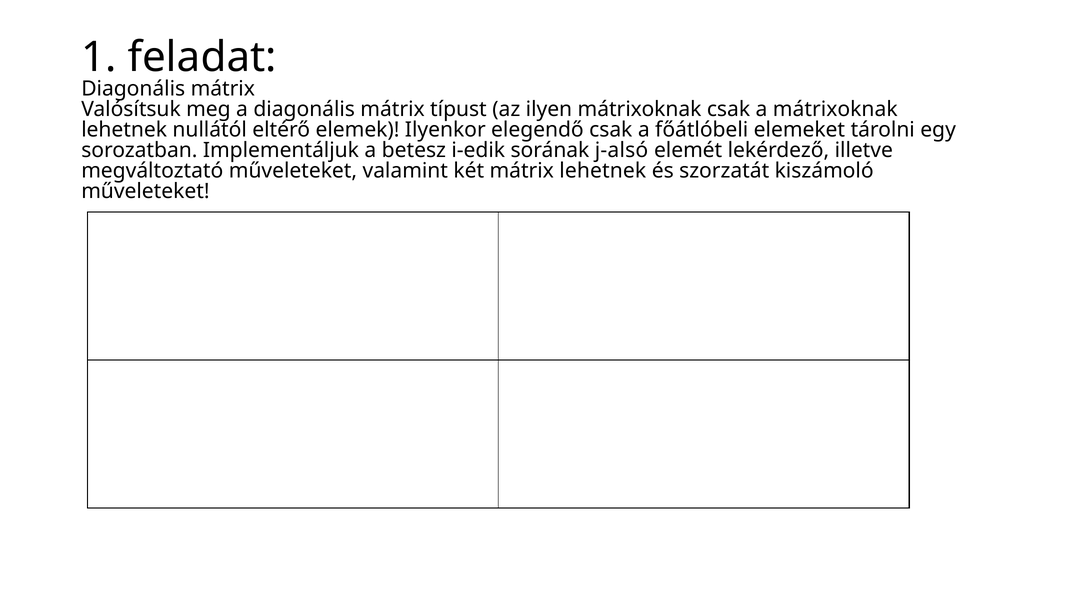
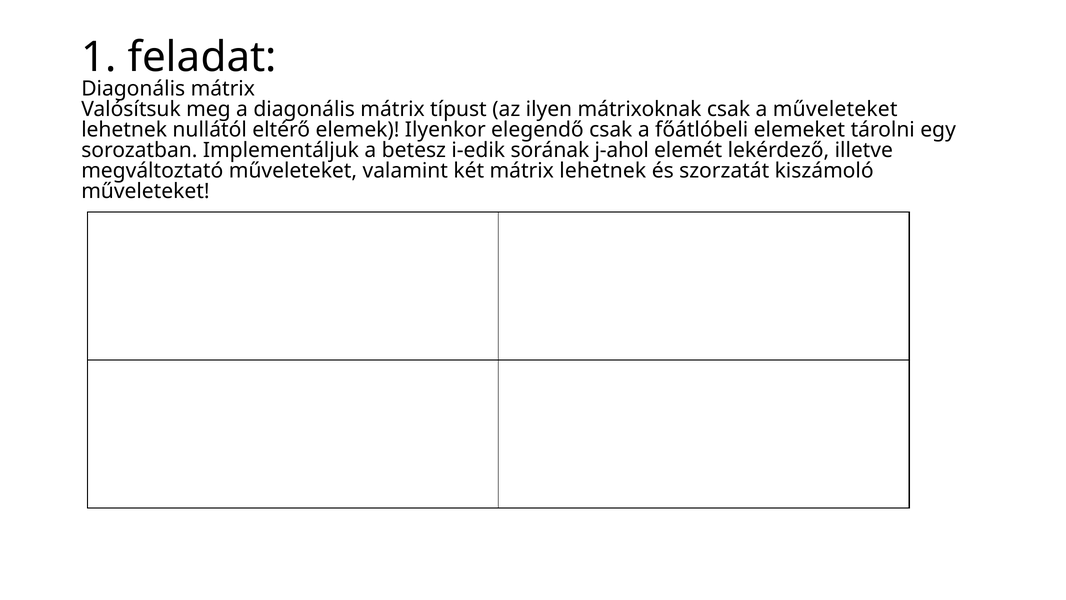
a mátrixoknak: mátrixoknak -> műveleteket
j-alsó: j-alsó -> j-ahol
